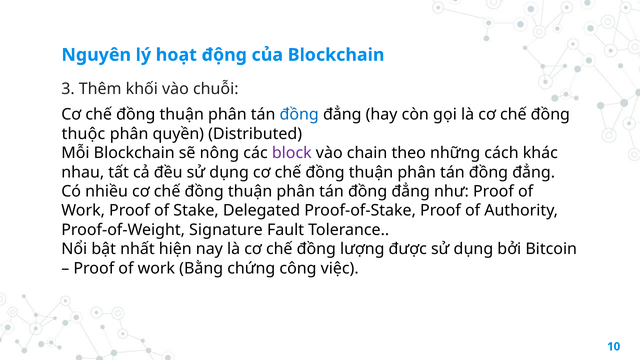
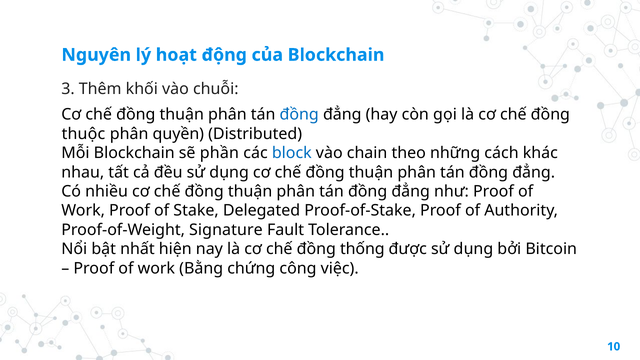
nông: nông -> phần
block colour: purple -> blue
lượng: lượng -> thống
